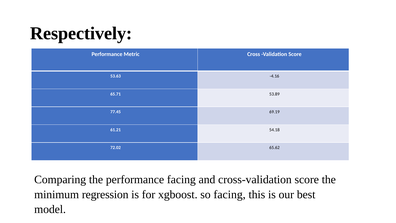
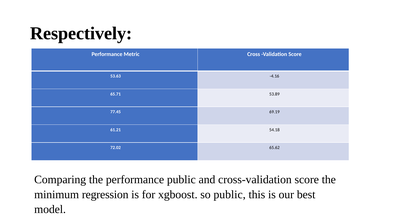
performance facing: facing -> public
so facing: facing -> public
